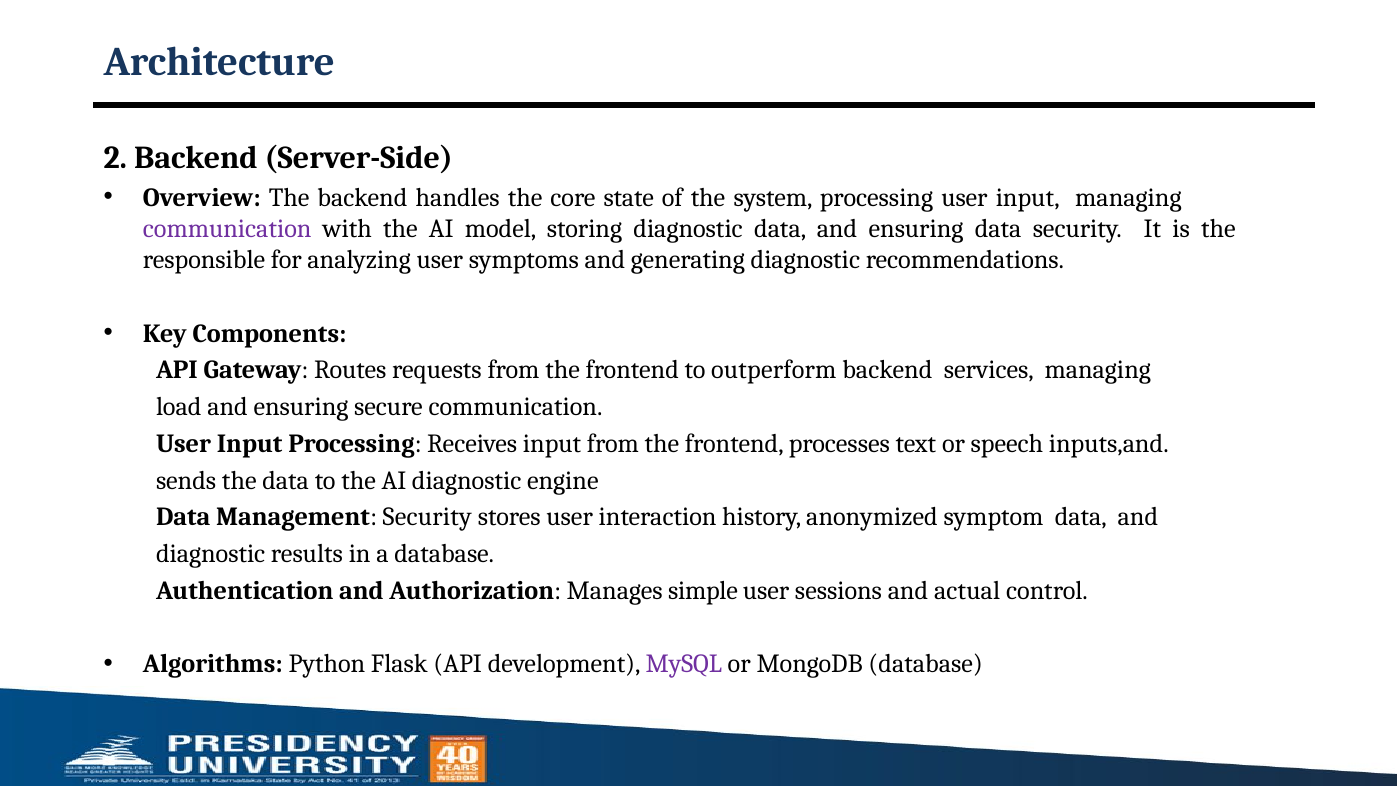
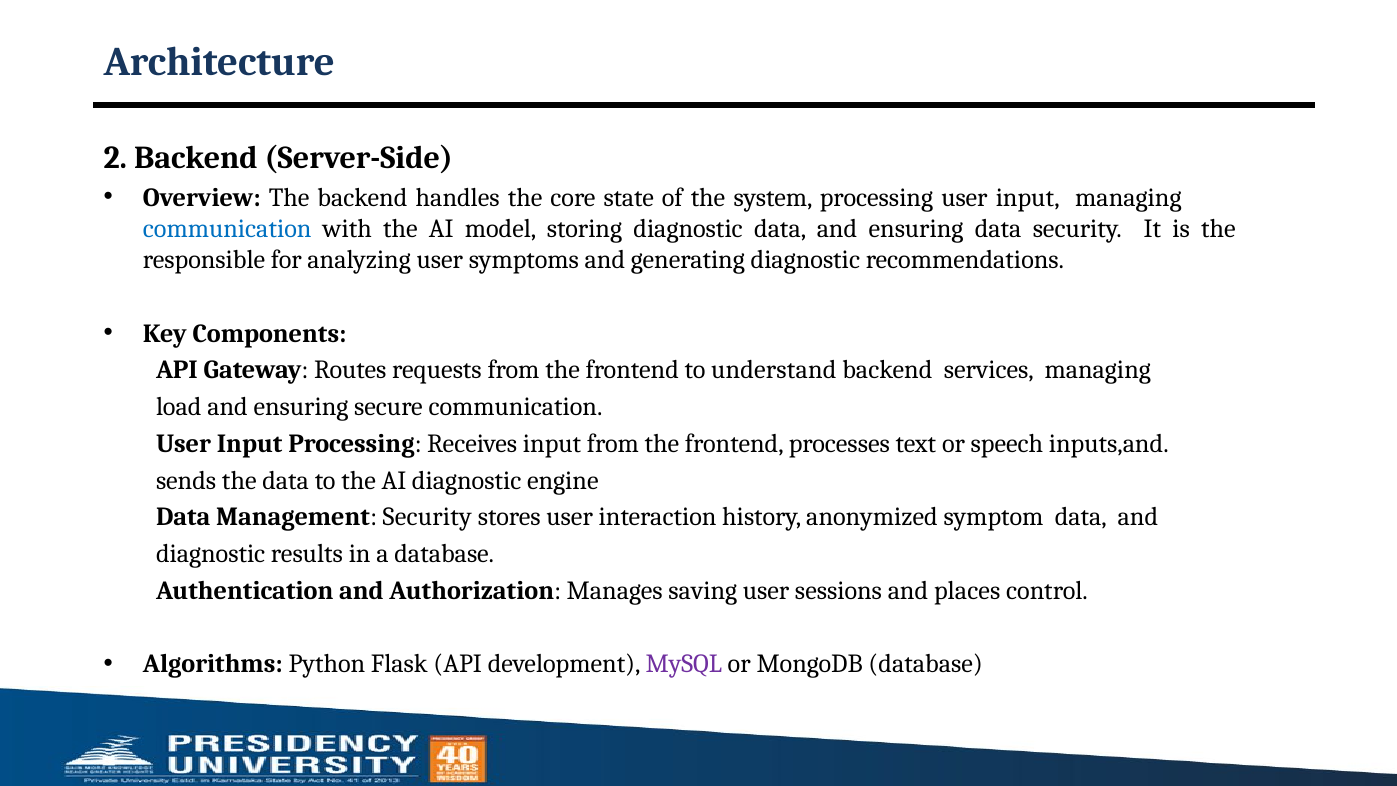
communication at (227, 229) colour: purple -> blue
outperform: outperform -> understand
simple: simple -> saving
actual: actual -> places
